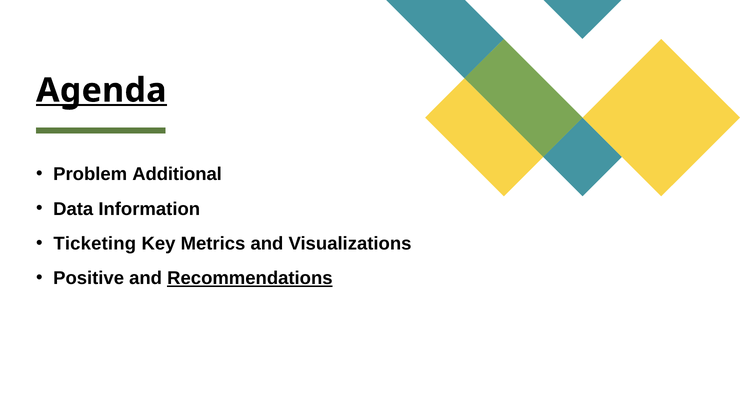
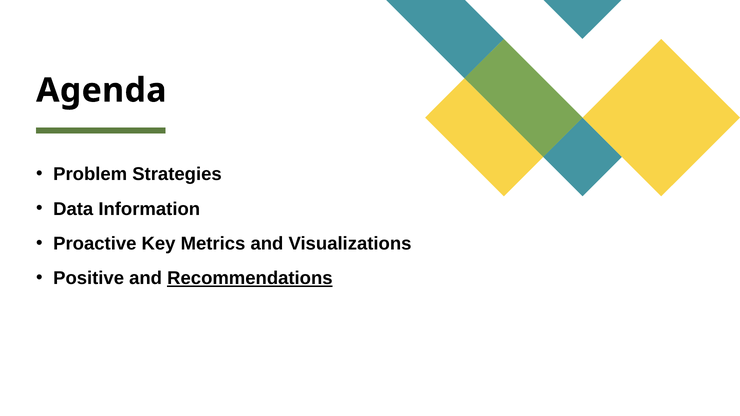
Agenda underline: present -> none
Additional: Additional -> Strategies
Ticketing: Ticketing -> Proactive
